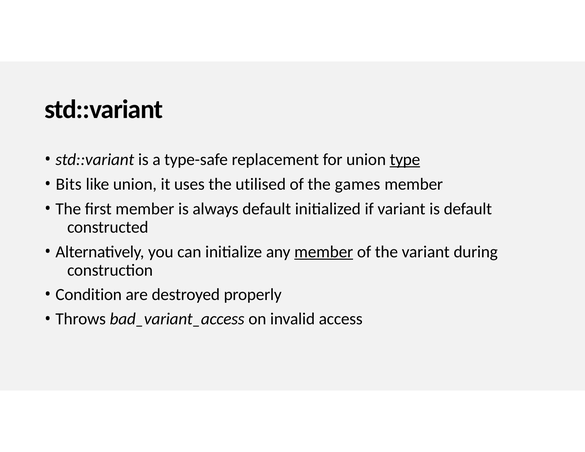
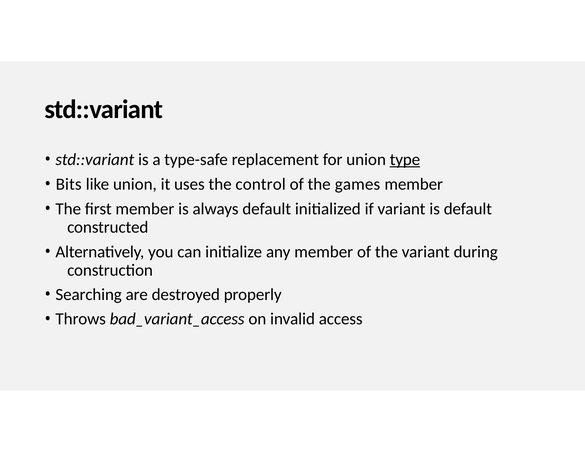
utilised: utilised -> control
member at (324, 252) underline: present -> none
Condition: Condition -> Searching
